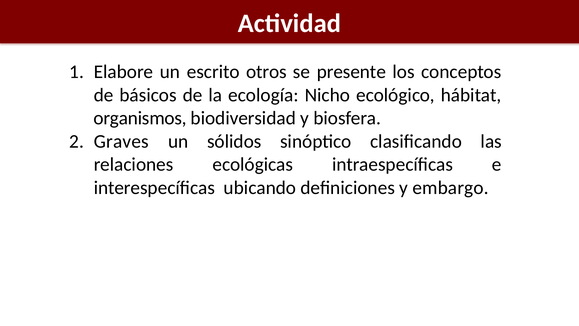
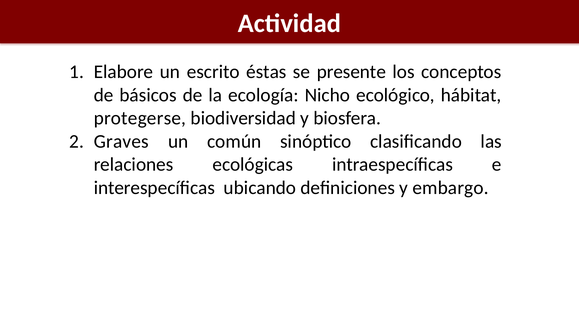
otros: otros -> éstas
organismos: organismos -> protegerse
sólidos: sólidos -> común
